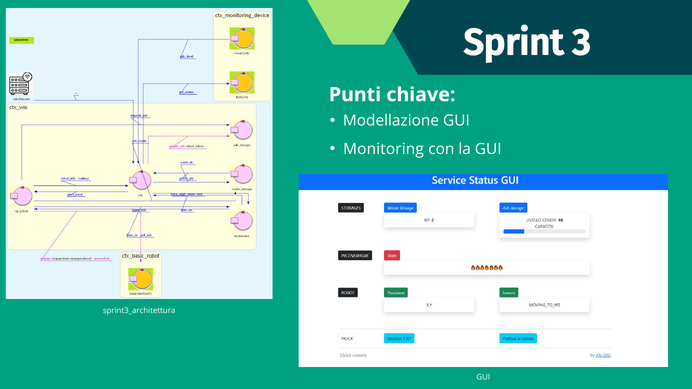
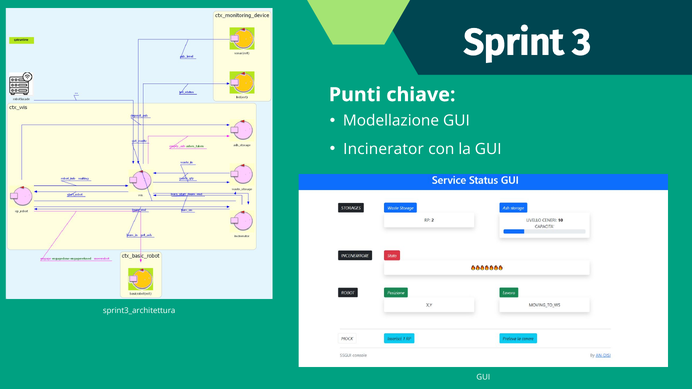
Monitoring: Monitoring -> Incinerator
